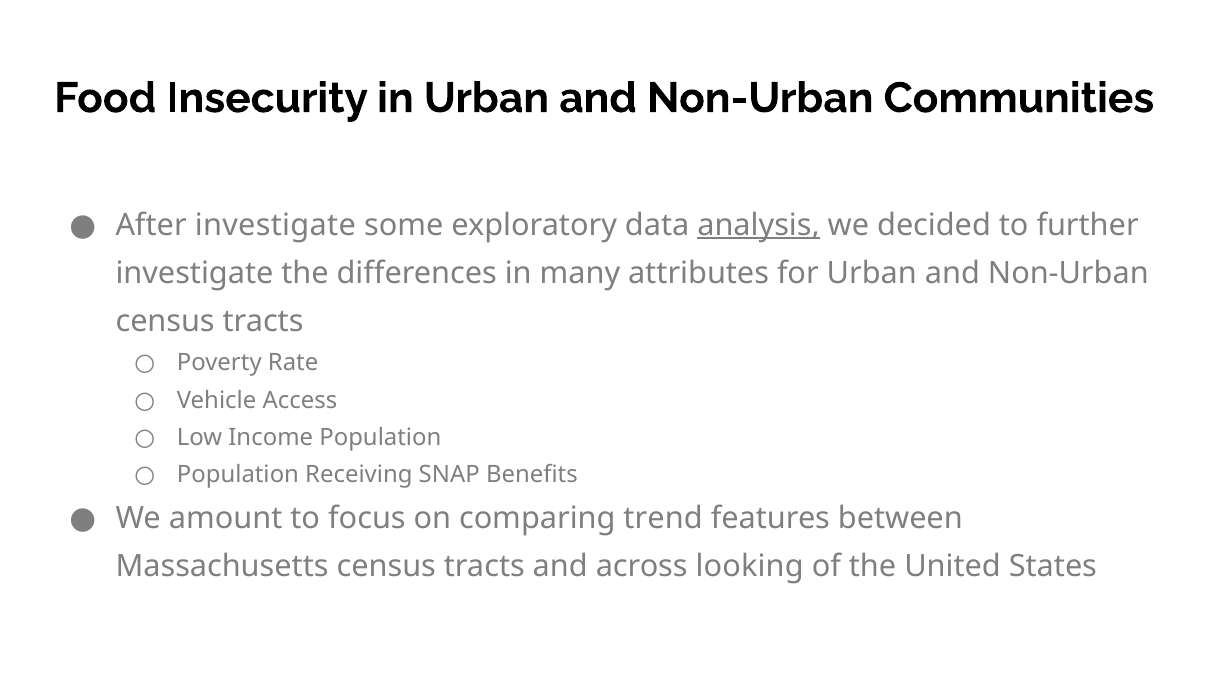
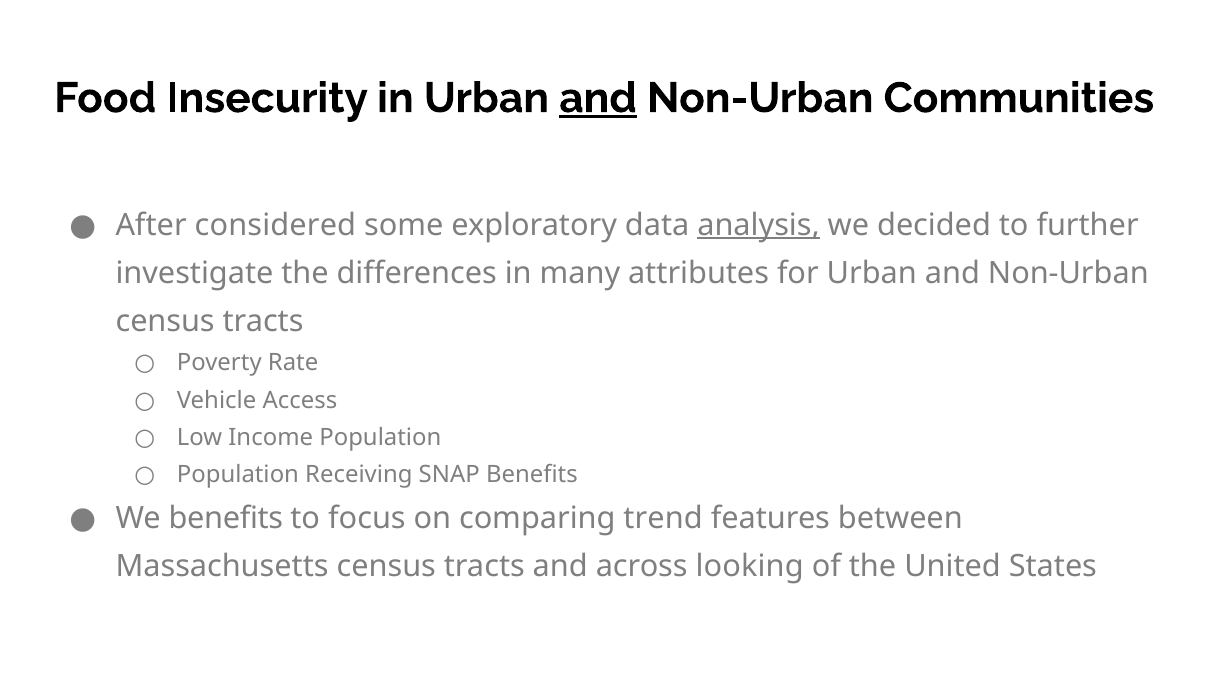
and at (598, 98) underline: none -> present
After investigate: investigate -> considered
We amount: amount -> benefits
